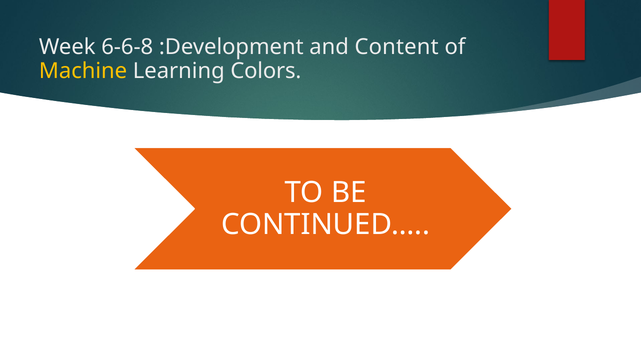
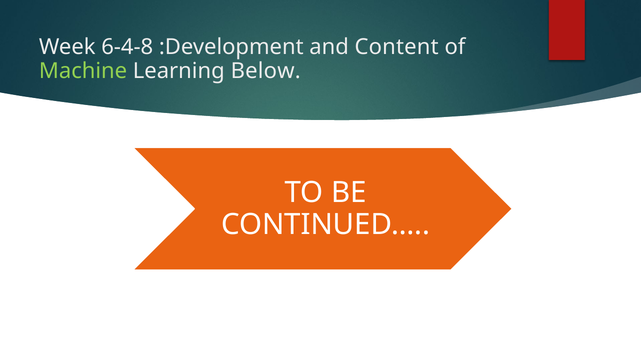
6-6-8: 6-6-8 -> 6-4-8
Machine colour: yellow -> light green
Colors: Colors -> Below
